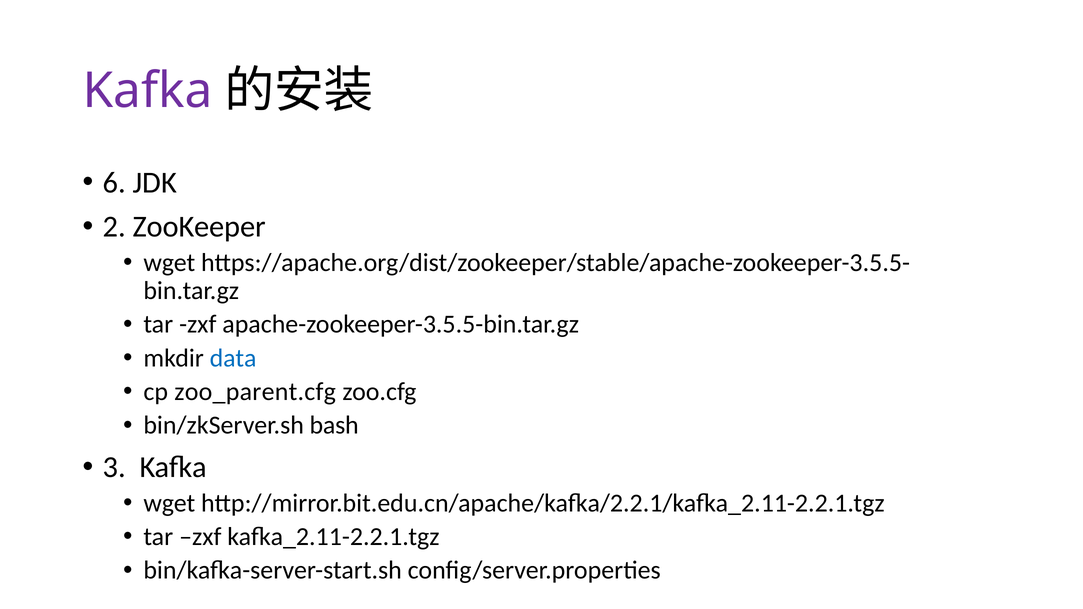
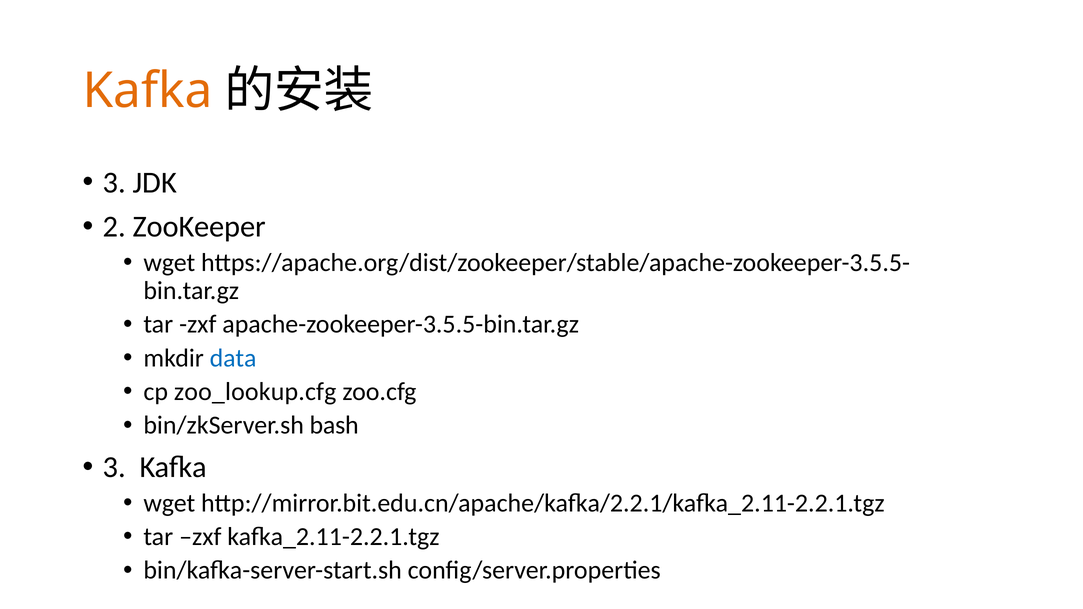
Kafka at (148, 91) colour: purple -> orange
6 at (114, 183): 6 -> 3
zoo_parent.cfg: zoo_parent.cfg -> zoo_lookup.cfg
